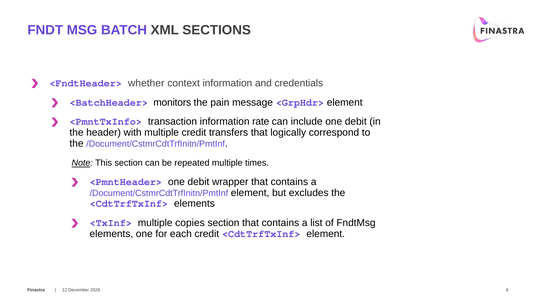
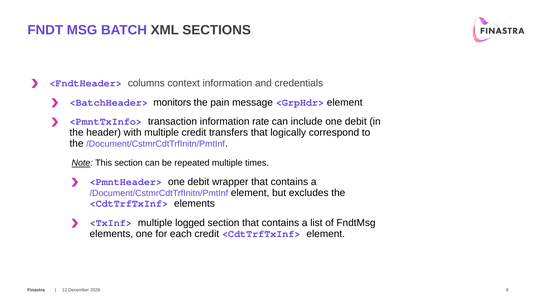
whether: whether -> columns
copies: copies -> logged
